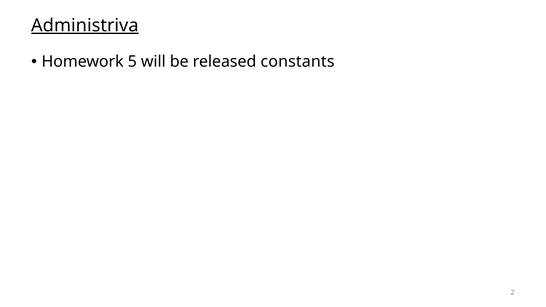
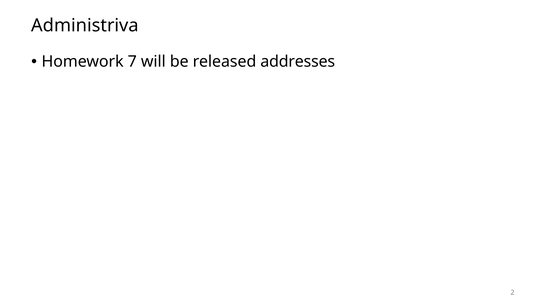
Administriva underline: present -> none
5: 5 -> 7
constants: constants -> addresses
